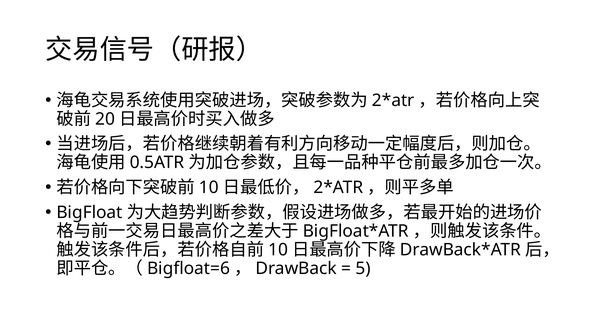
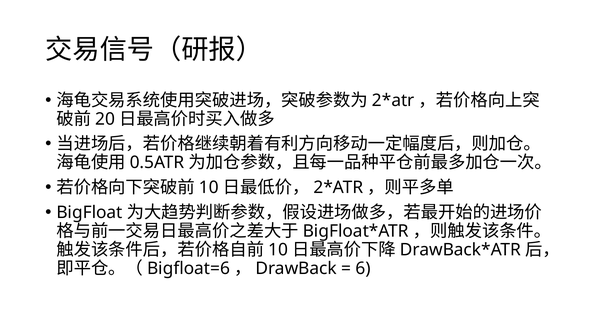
5: 5 -> 6
